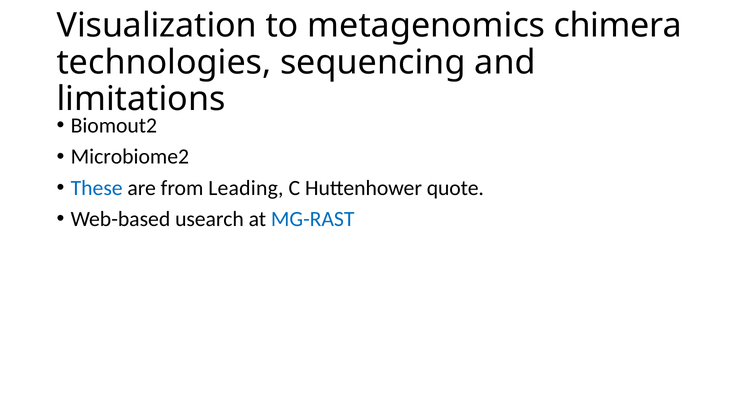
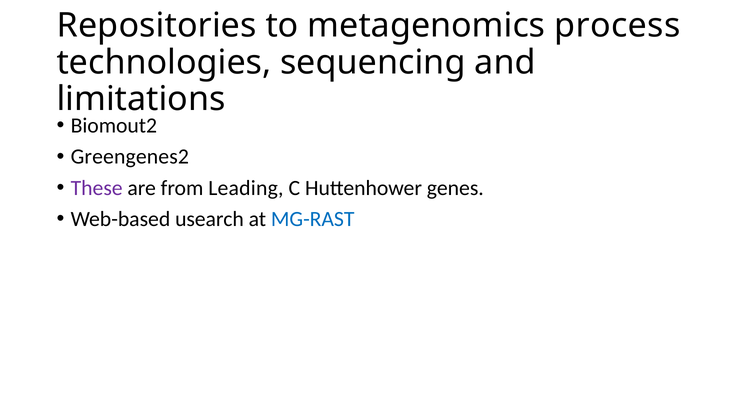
Visualization: Visualization -> Repositories
chimera: chimera -> process
Microbiome2: Microbiome2 -> Greengenes2
These colour: blue -> purple
quote: quote -> genes
